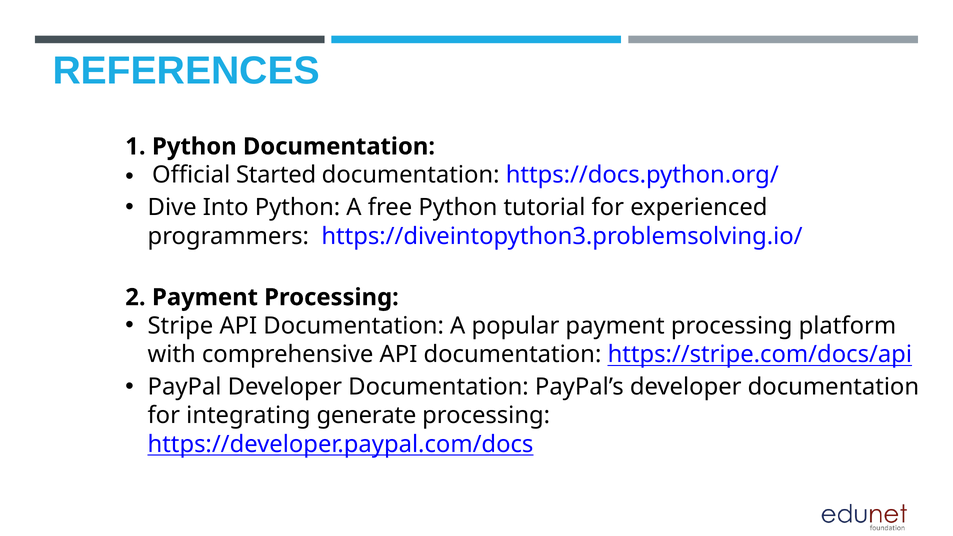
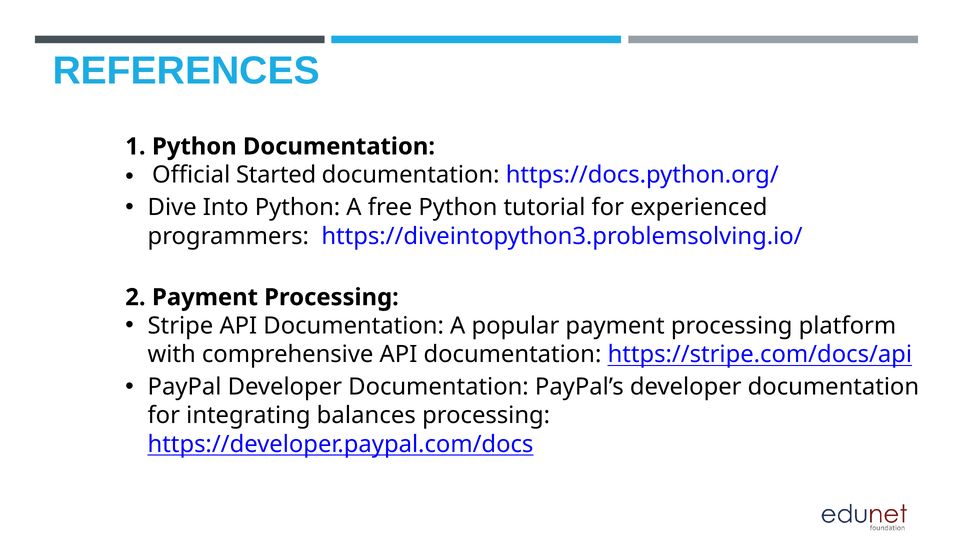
generate: generate -> balances
